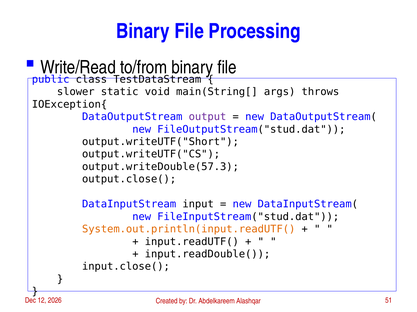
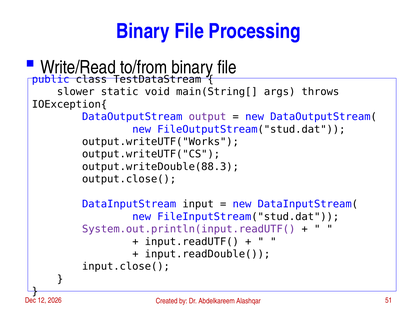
output.writeUTF("Short: output.writeUTF("Short -> output.writeUTF("Works
output.writeDouble(57.3: output.writeDouble(57.3 -> output.writeDouble(88.3
System.out.println(input.readUTF( colour: orange -> purple
